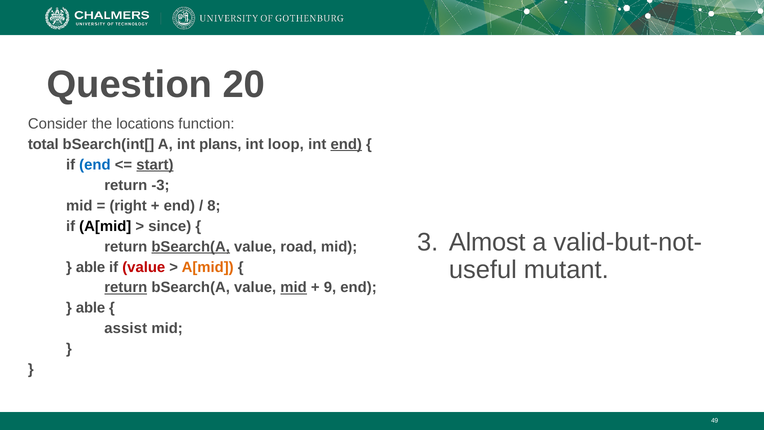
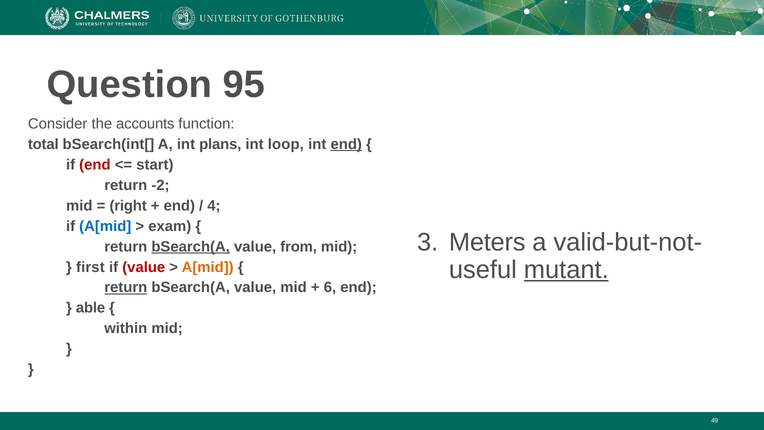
20: 20 -> 95
locations: locations -> accounts
end at (95, 165) colour: blue -> red
start underline: present -> none
-3: -3 -> -2
8: 8 -> 4
A[mid at (105, 226) colour: black -> blue
since: since -> exam
Almost: Almost -> Meters
road: road -> from
mutant underline: none -> present
able at (91, 267): able -> first
mid at (294, 287) underline: present -> none
9: 9 -> 6
assist: assist -> within
